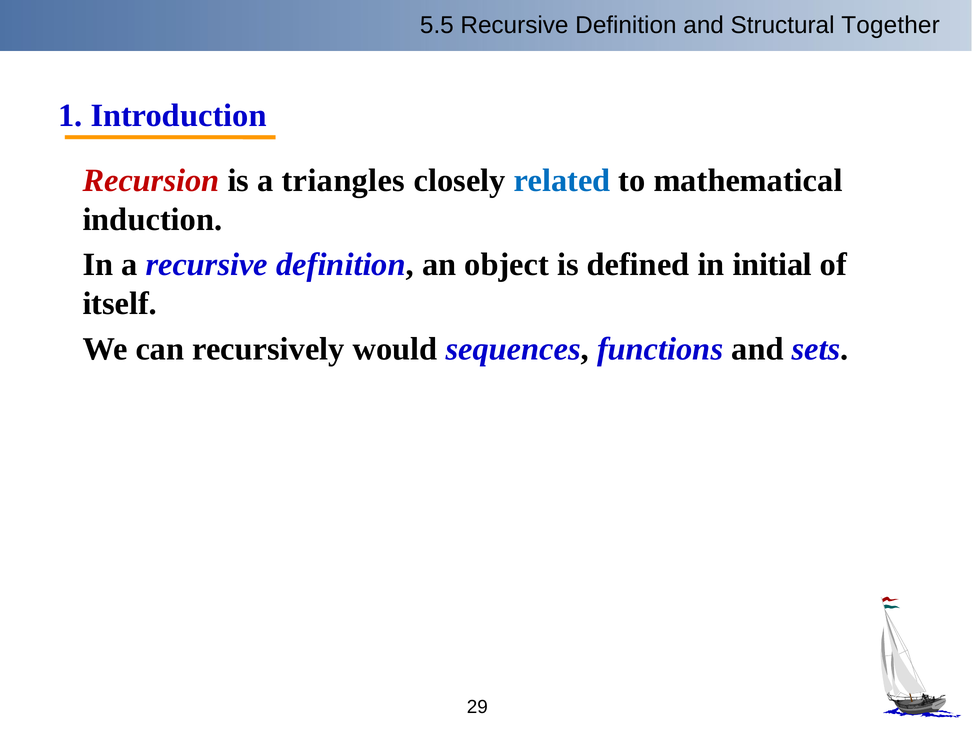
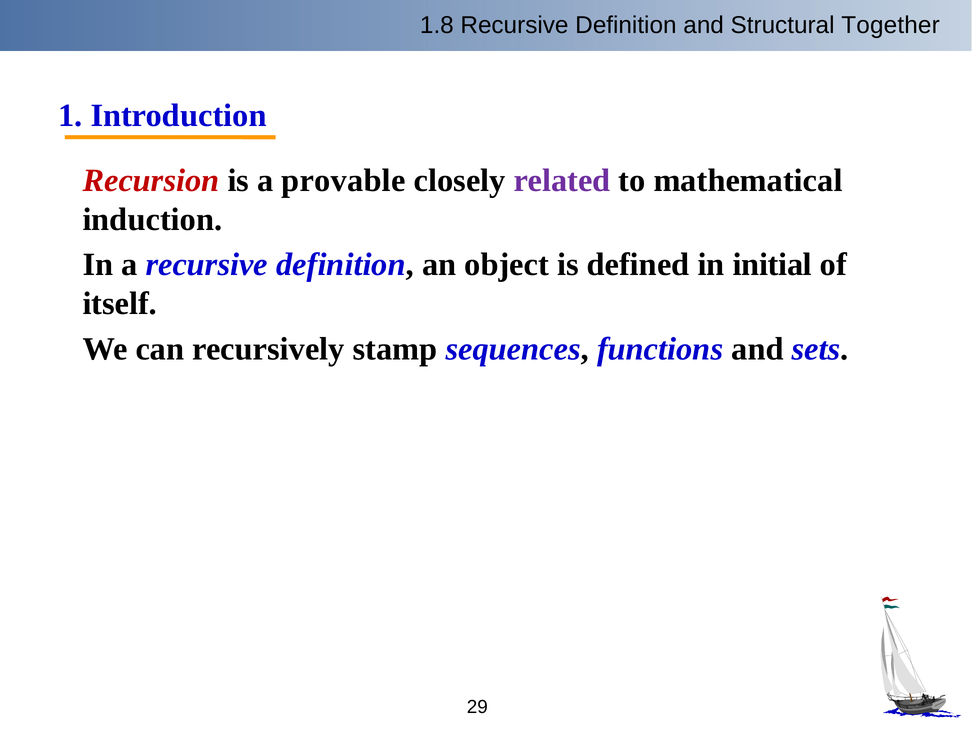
5.5: 5.5 -> 1.8
triangles: triangles -> provable
related colour: blue -> purple
would: would -> stamp
